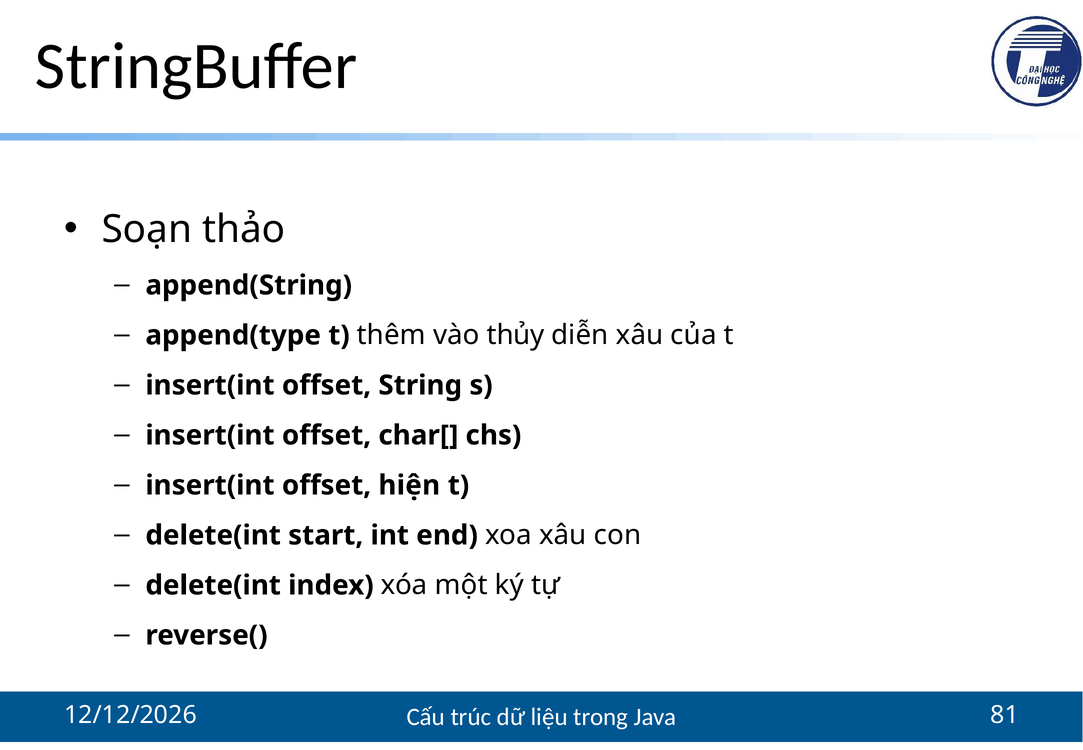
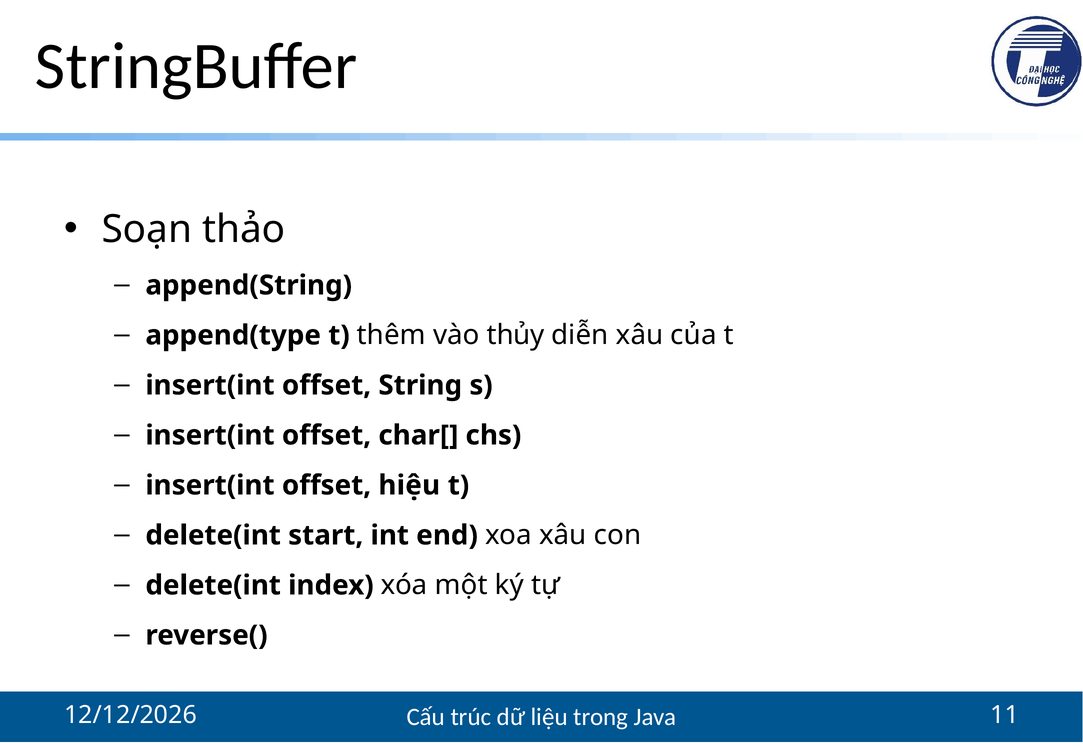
hiện: hiện -> hiệu
81: 81 -> 11
